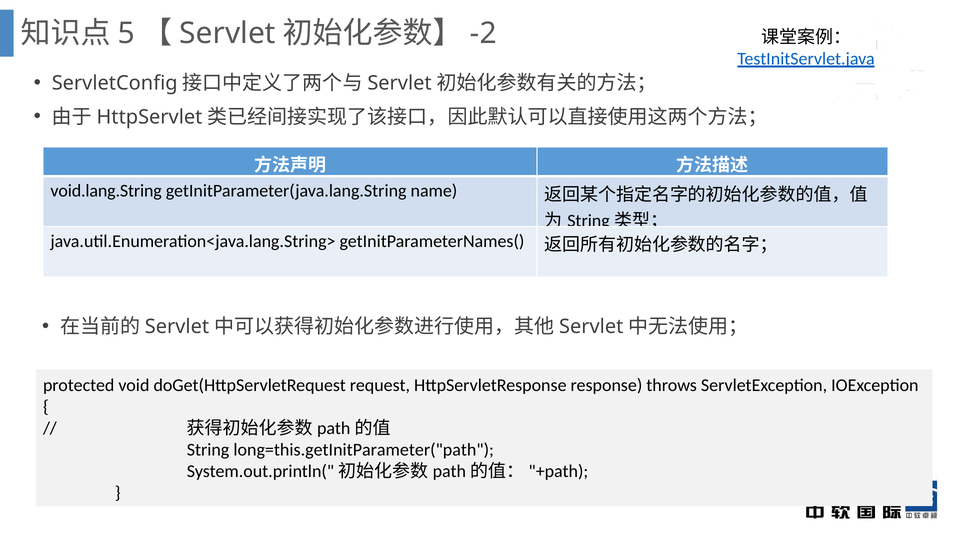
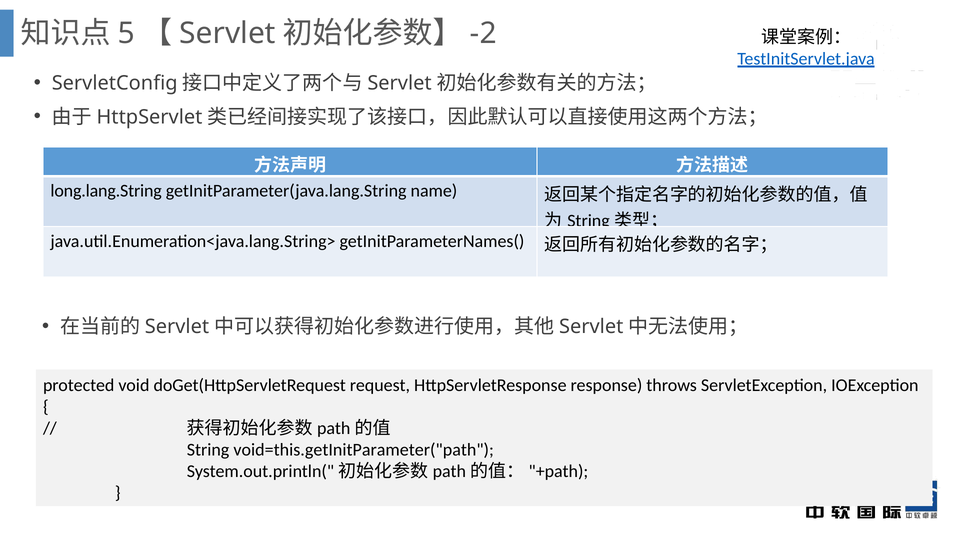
void.lang.String: void.lang.String -> long.lang.String
long=this.getInitParameter("path: long=this.getInitParameter("path -> void=this.getInitParameter("path
